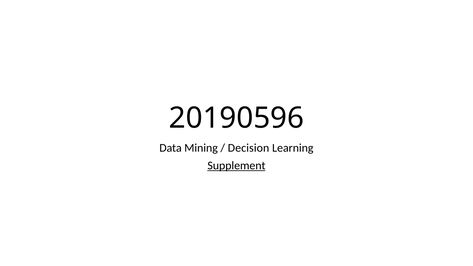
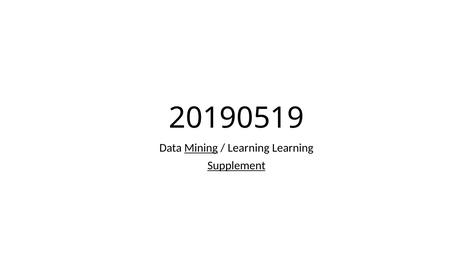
20190596: 20190596 -> 20190519
Mining underline: none -> present
Decision at (249, 148): Decision -> Learning
